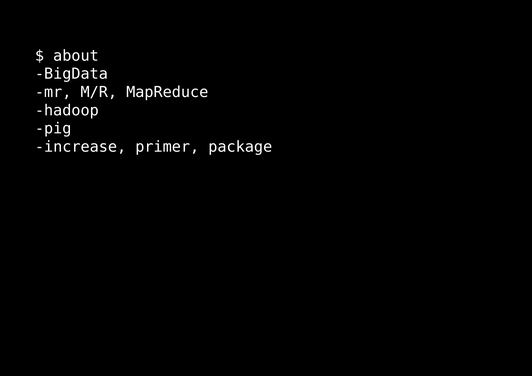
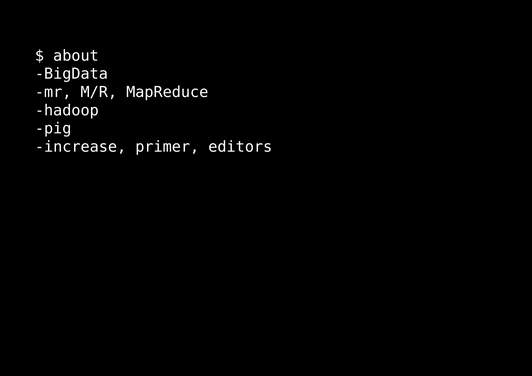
package: package -> editors
